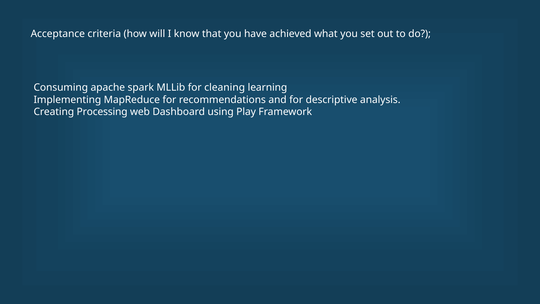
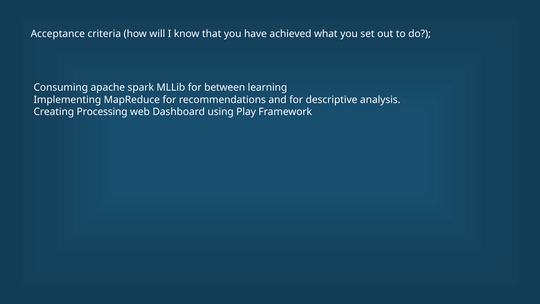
cleaning: cleaning -> between
